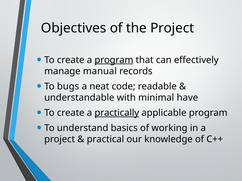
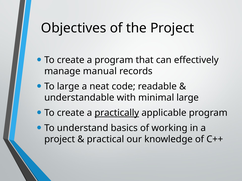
program at (114, 60) underline: present -> none
To bugs: bugs -> large
minimal have: have -> large
